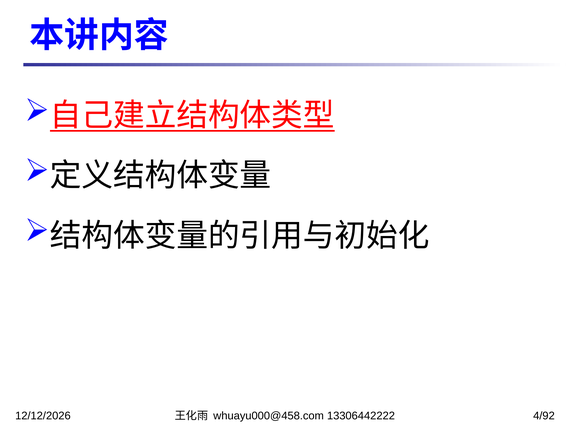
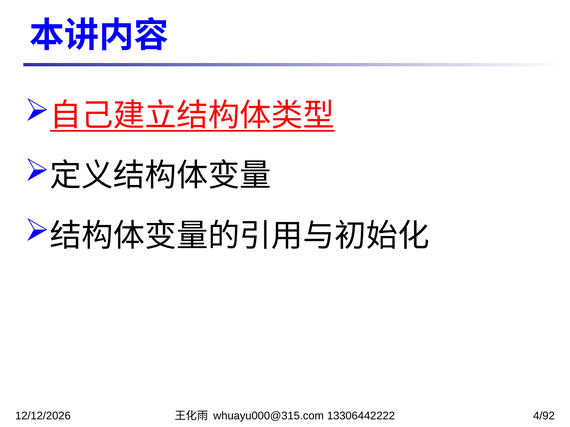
whuayu000@458.com: whuayu000@458.com -> whuayu000@315.com
